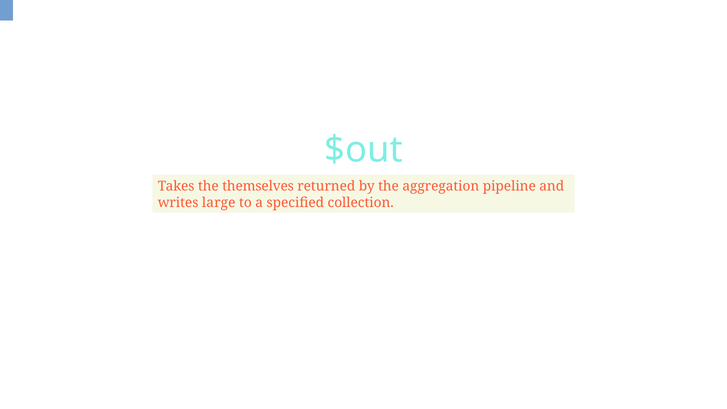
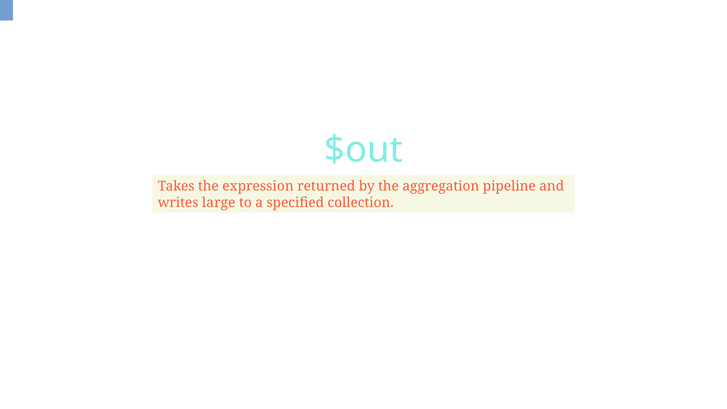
themselves: themselves -> expression
